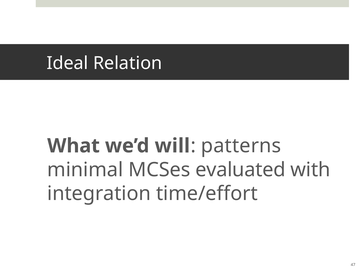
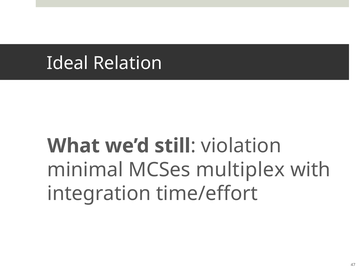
will: will -> still
patterns: patterns -> violation
evaluated: evaluated -> multiplex
